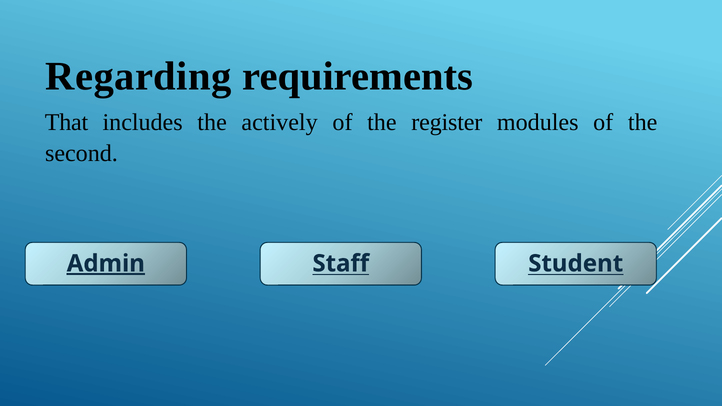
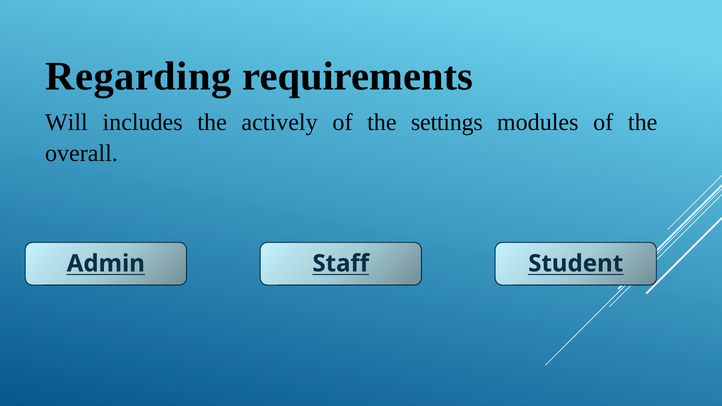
That: That -> Will
register: register -> settings
second: second -> overall
Admin underline: present -> none
